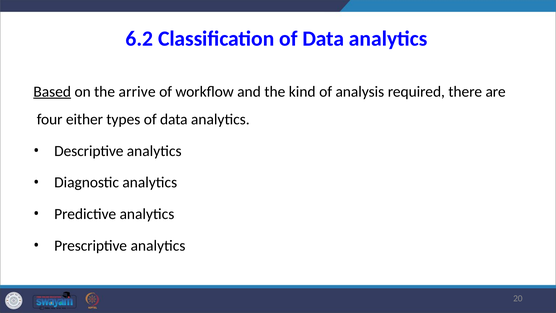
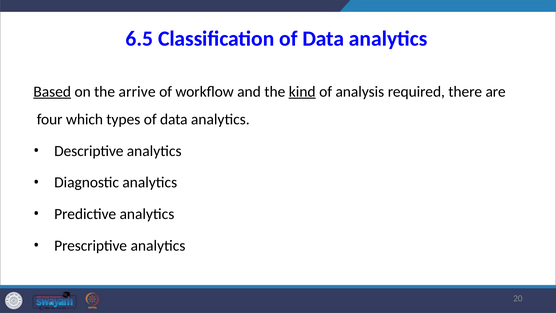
6.2: 6.2 -> 6.5
kind underline: none -> present
either: either -> which
